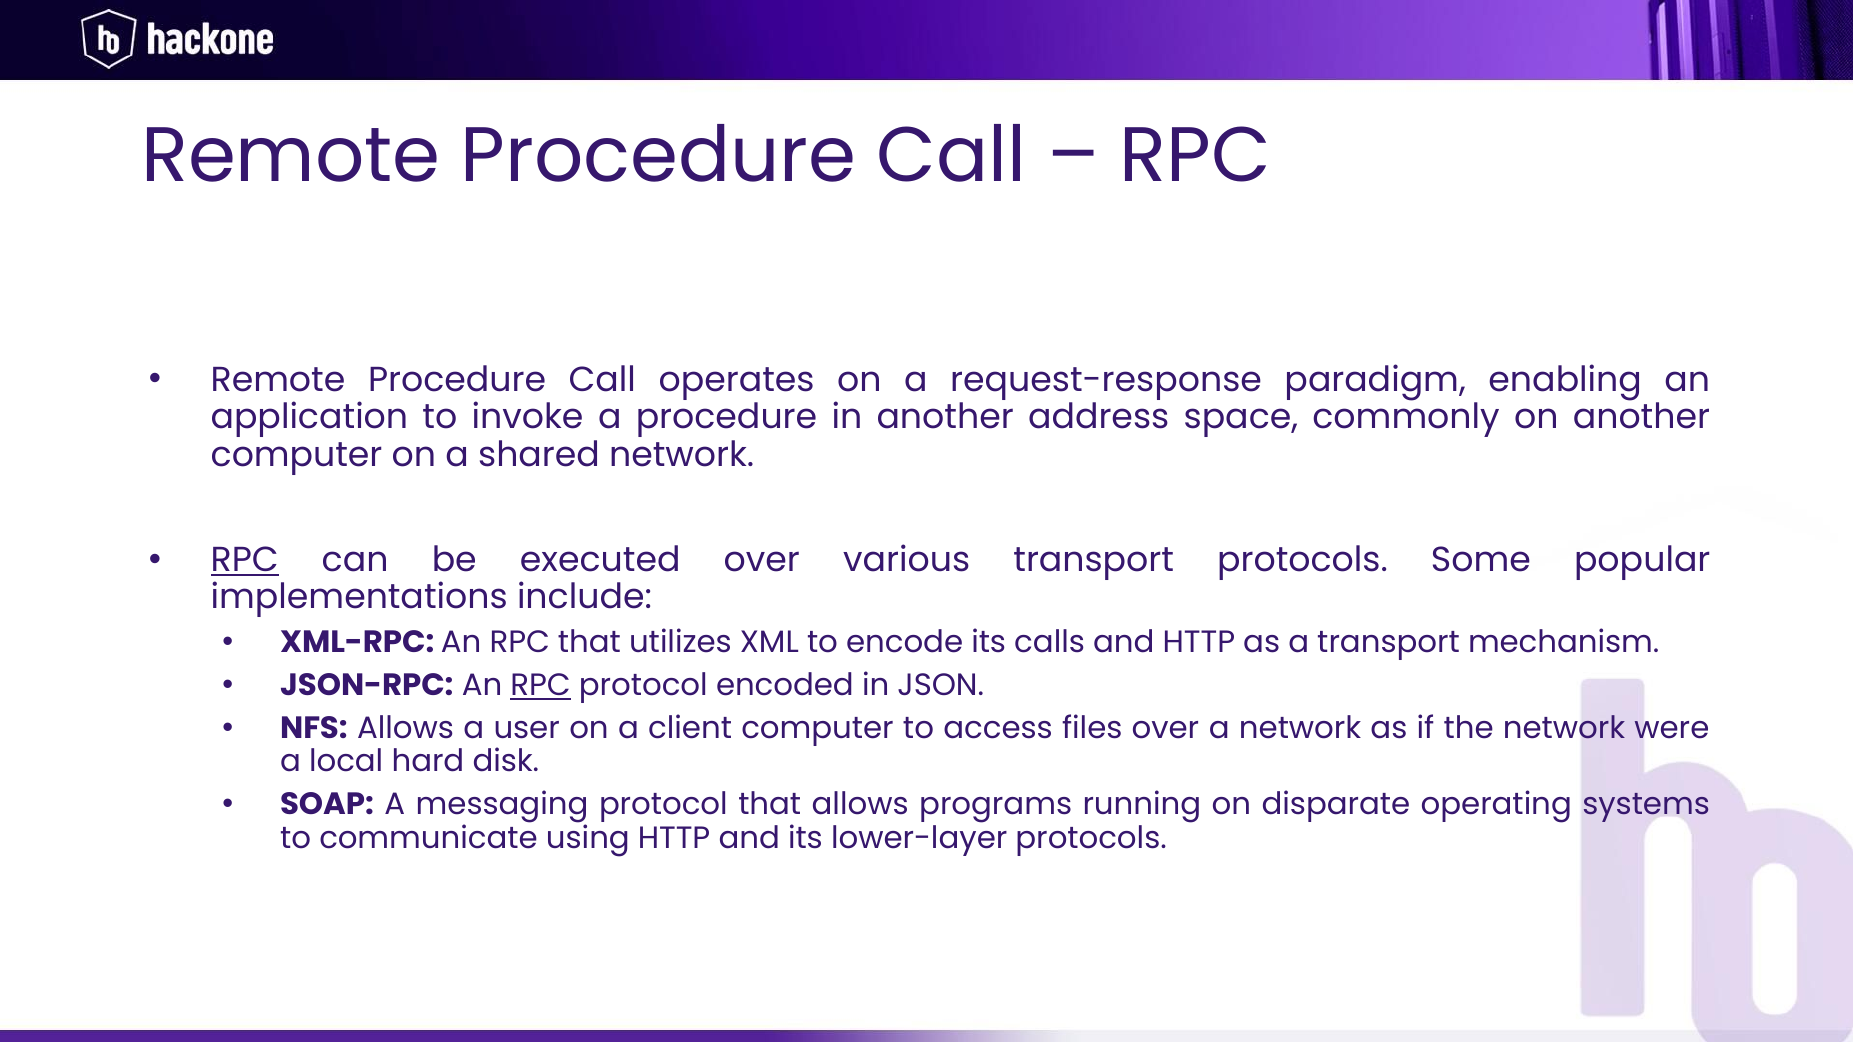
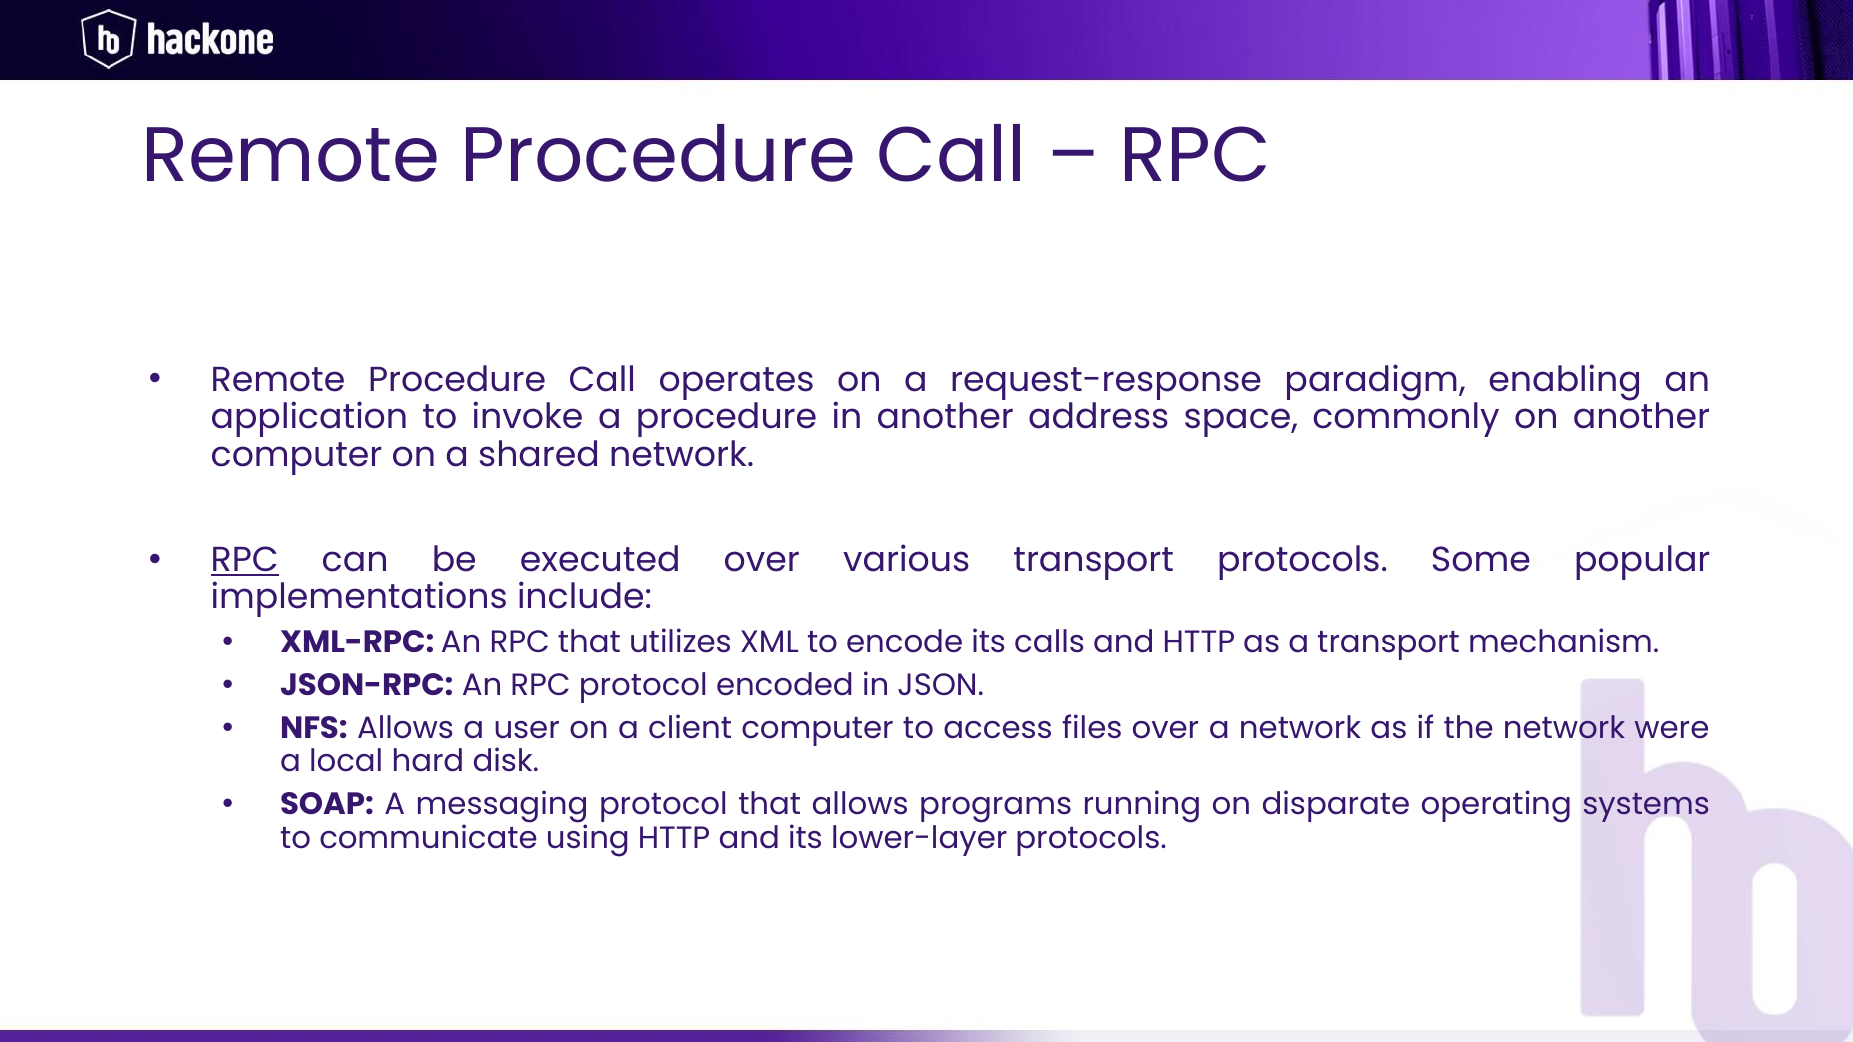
RPC at (541, 686) underline: present -> none
